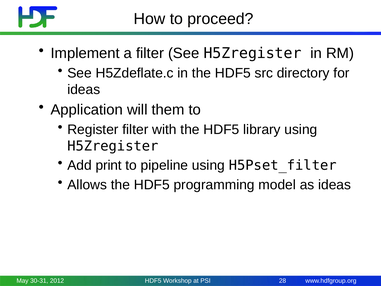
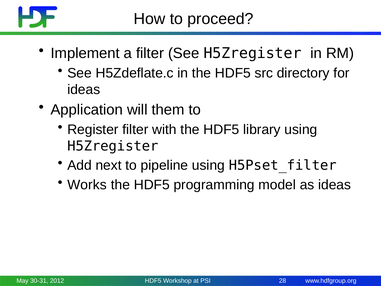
print: print -> next
Allows: Allows -> Works
